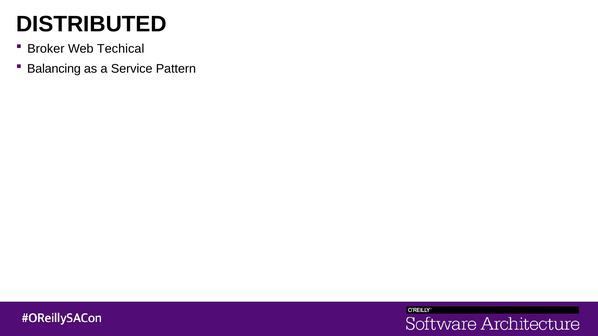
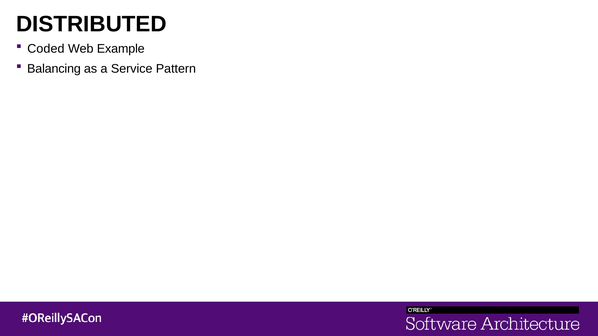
Broker: Broker -> Coded
Techical: Techical -> Example
